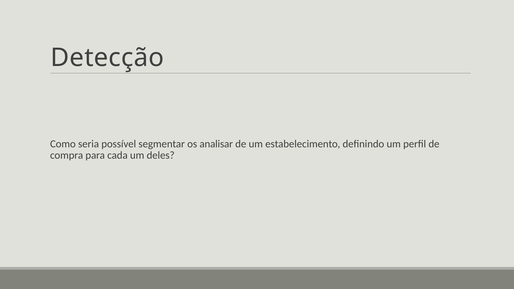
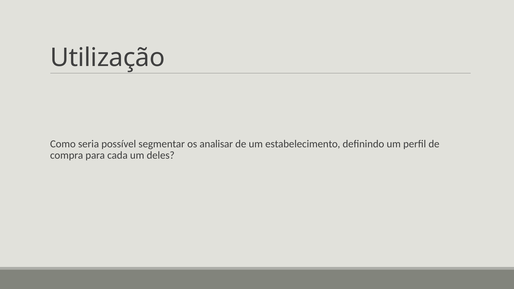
Detecção: Detecção -> Utilização
